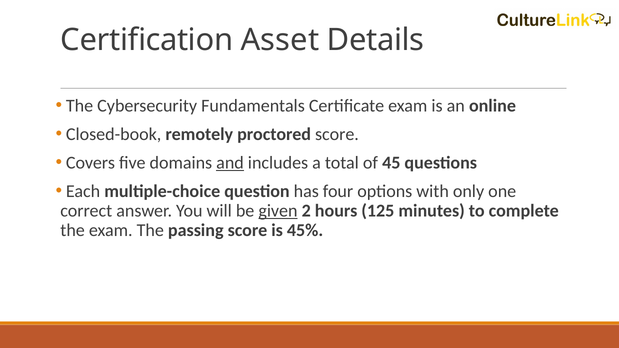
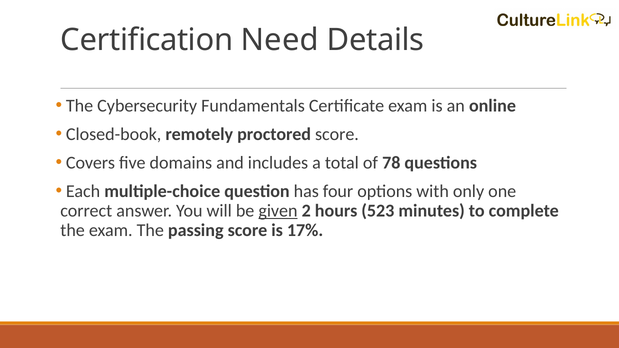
Asset: Asset -> Need
and underline: present -> none
45: 45 -> 78
125: 125 -> 523
45%: 45% -> 17%
